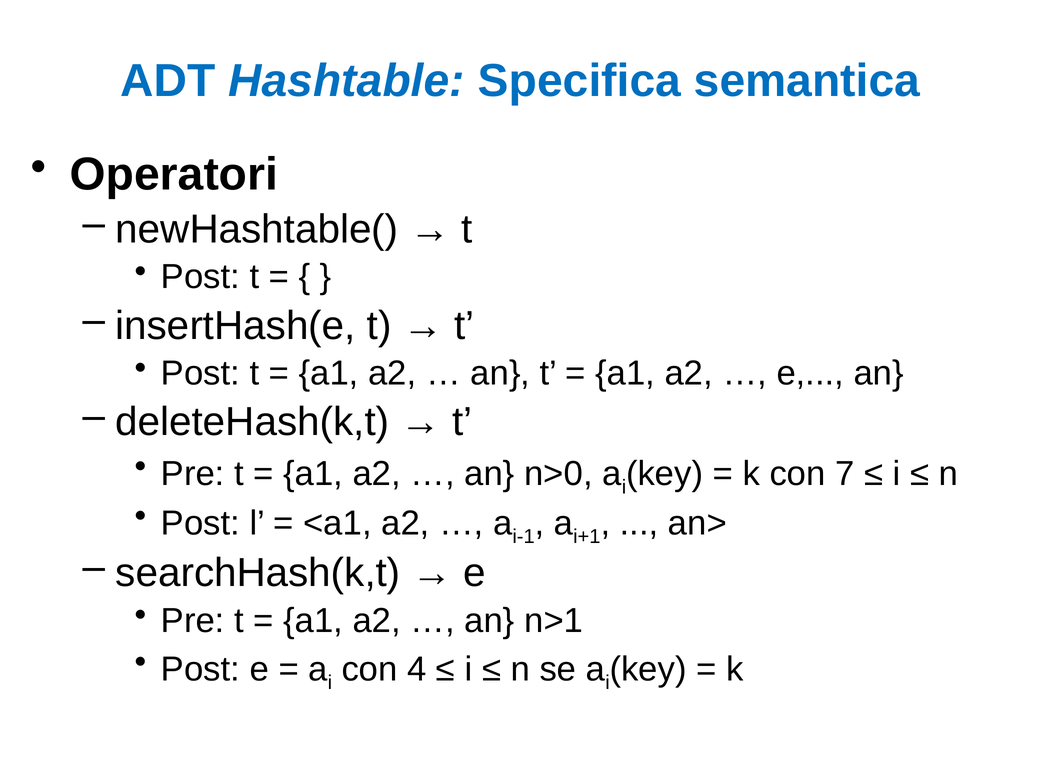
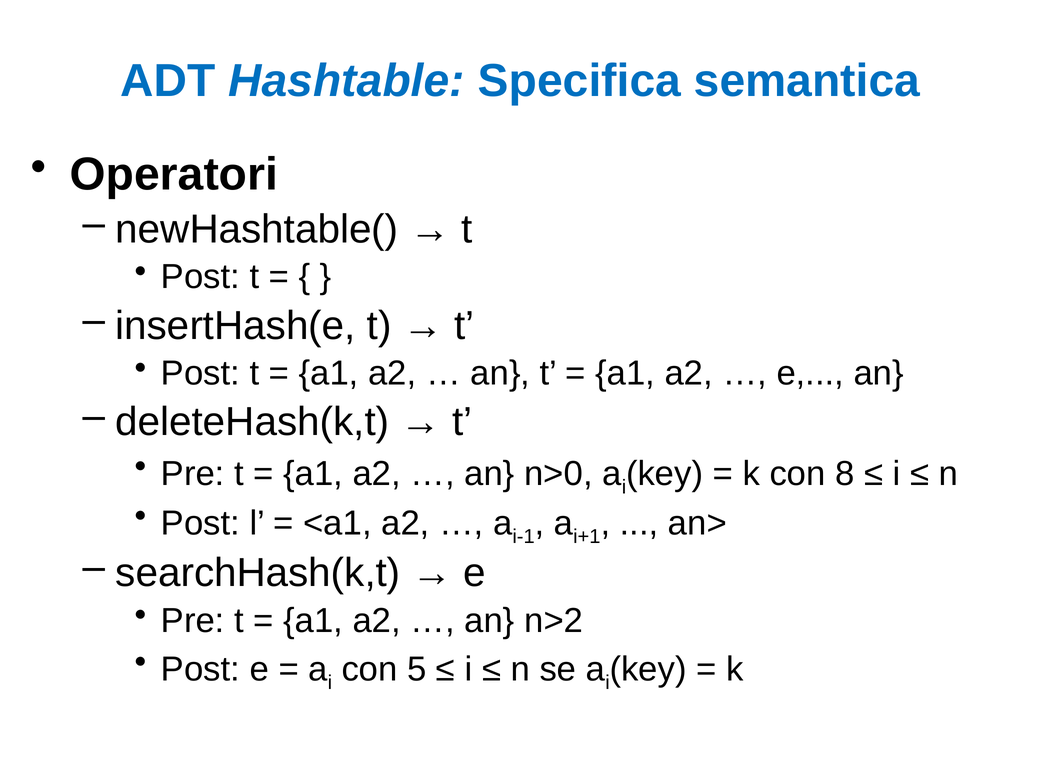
7: 7 -> 8
n>1: n>1 -> n>2
4: 4 -> 5
